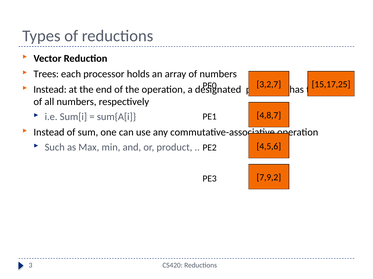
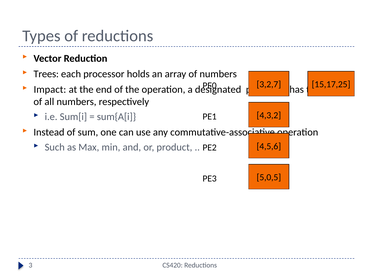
Instead at (50, 90): Instead -> Impact
4,8,7: 4,8,7 -> 4,3,2
7,9,2: 7,9,2 -> 5,0,5
